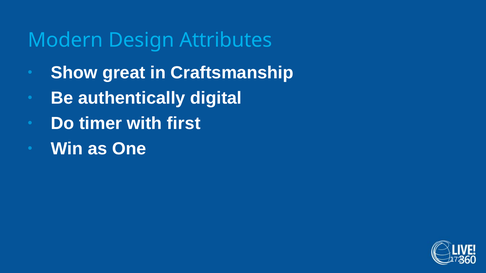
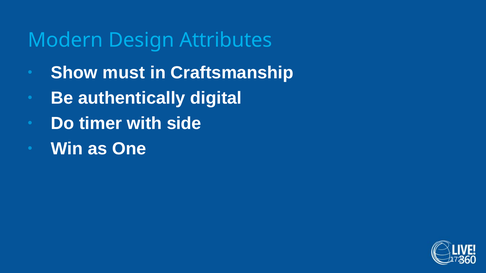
great: great -> must
first: first -> side
